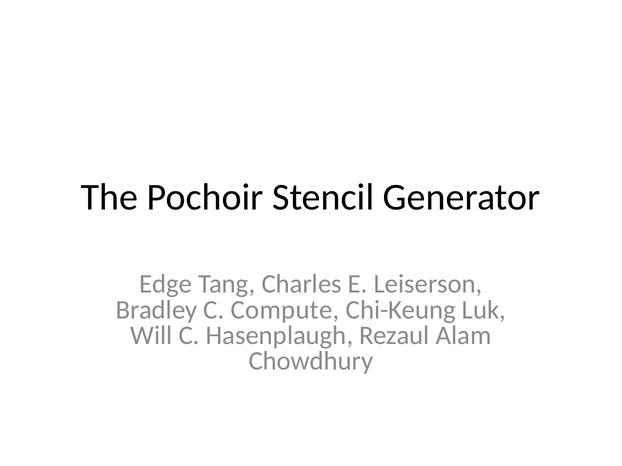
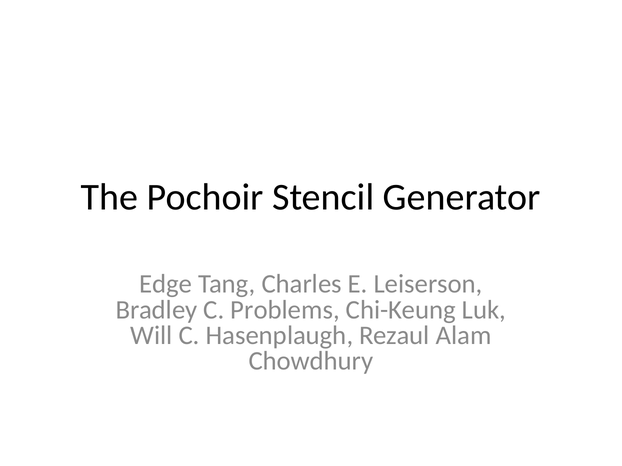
Compute: Compute -> Problems
